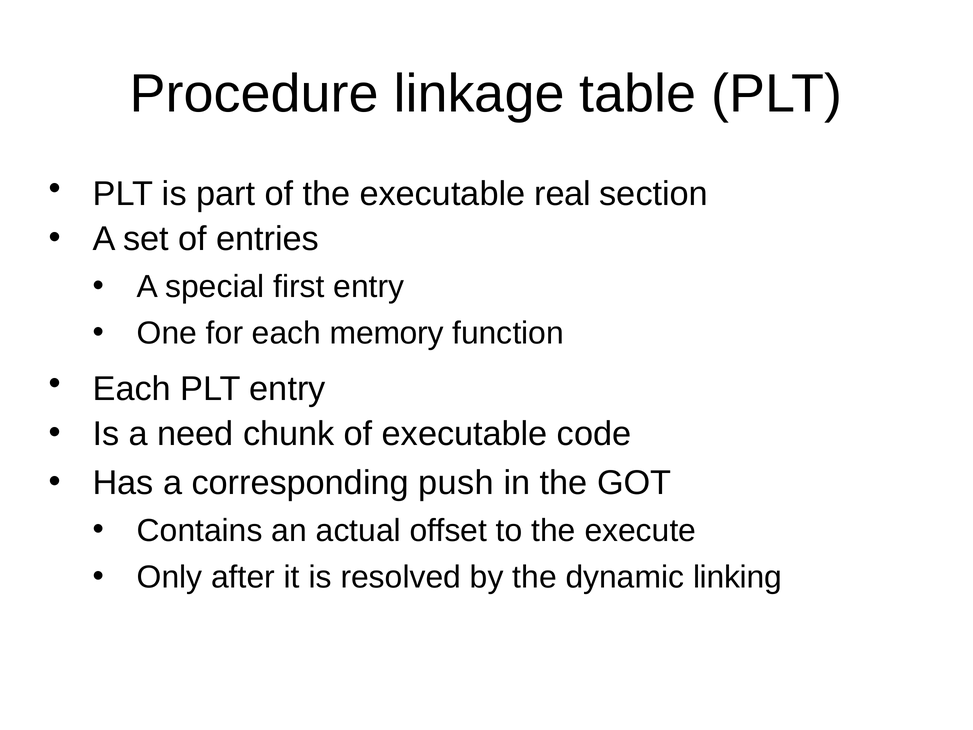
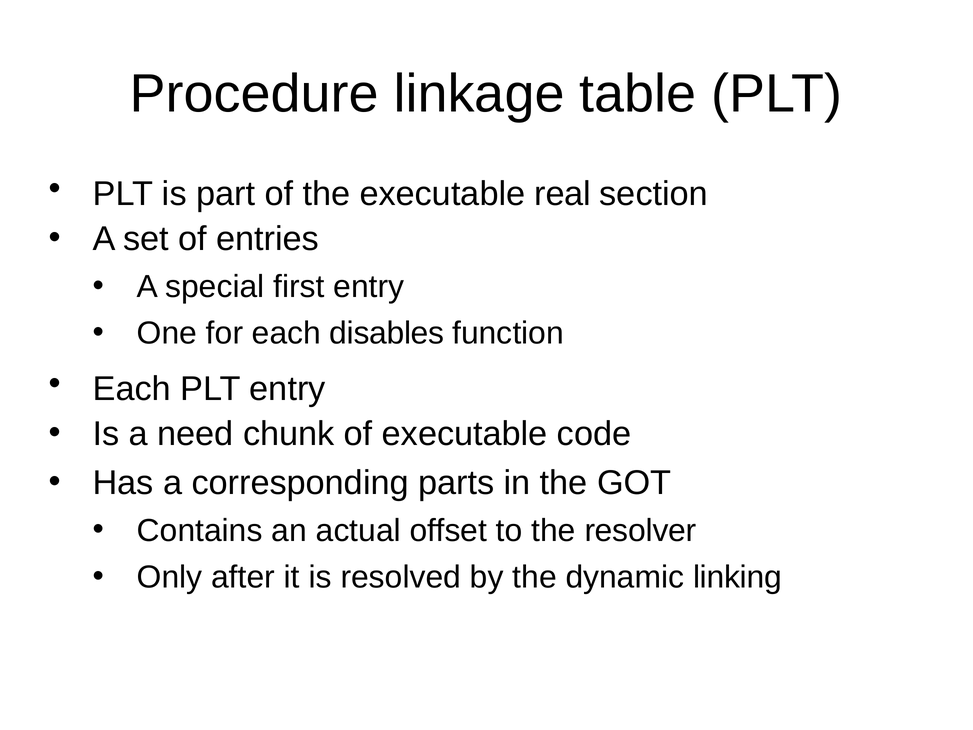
memory: memory -> disables
push: push -> parts
execute: execute -> resolver
